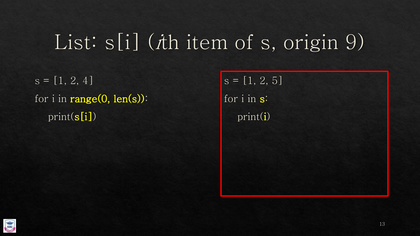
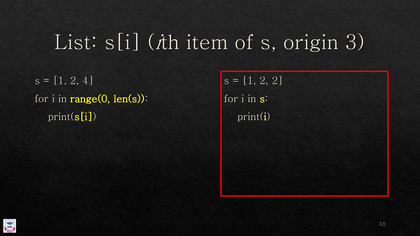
9: 9 -> 3
2 5: 5 -> 2
